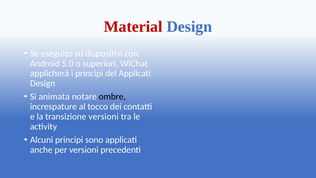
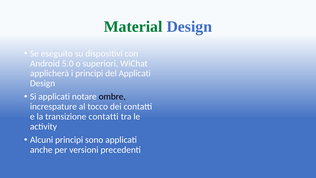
Material colour: red -> green
Si animata: animata -> applicati
transizione versioni: versioni -> contatti
